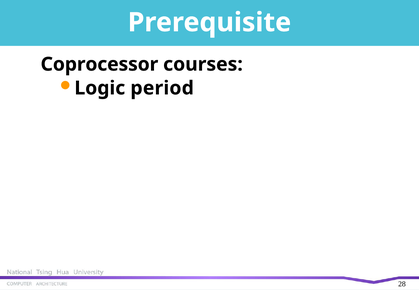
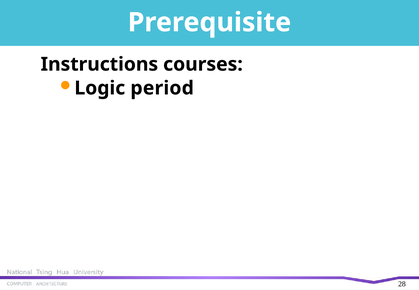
Coprocessor: Coprocessor -> Instructions
